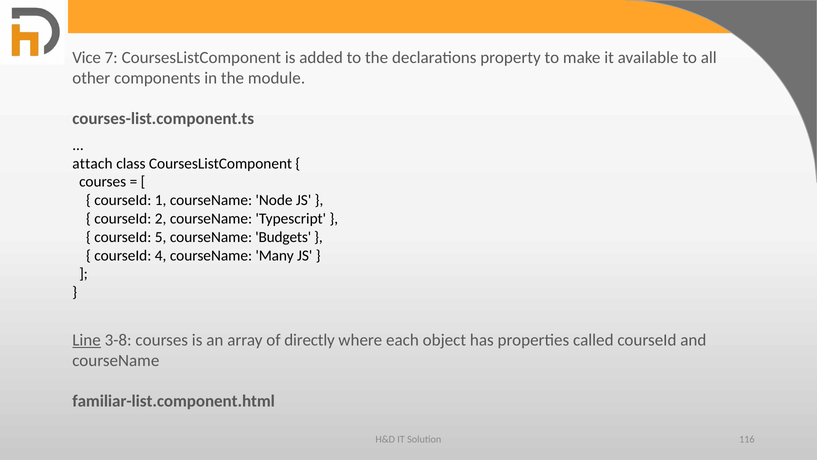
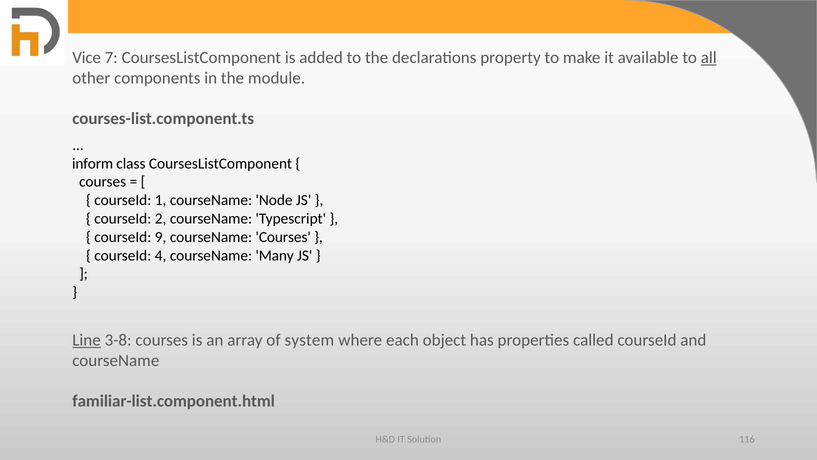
all underline: none -> present
attach: attach -> inform
5: 5 -> 9
courseName Budgets: Budgets -> Courses
directly: directly -> system
